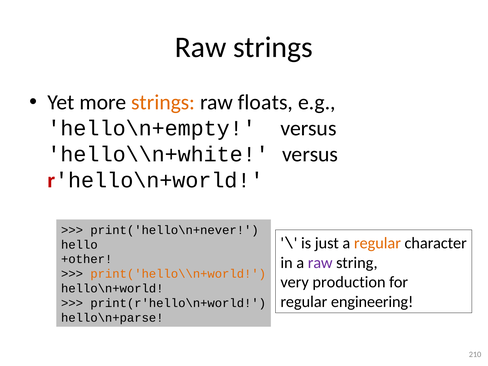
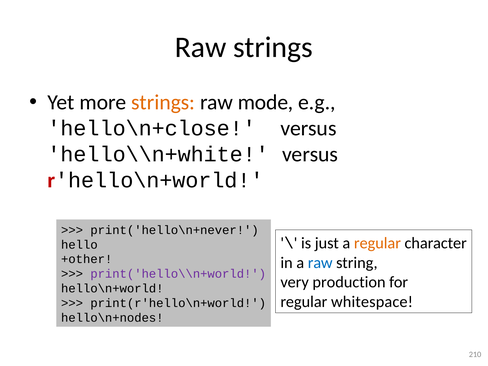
floats: floats -> mode
hello\n+empty: hello\n+empty -> hello\n+close
raw at (320, 263) colour: purple -> blue
print('hello\\n+world colour: orange -> purple
engineering: engineering -> whitespace
hello\n+parse: hello\n+parse -> hello\n+nodes
